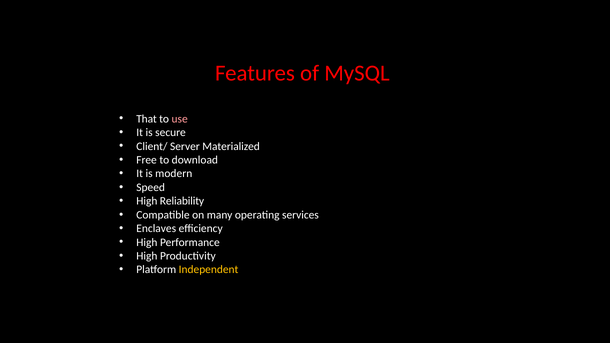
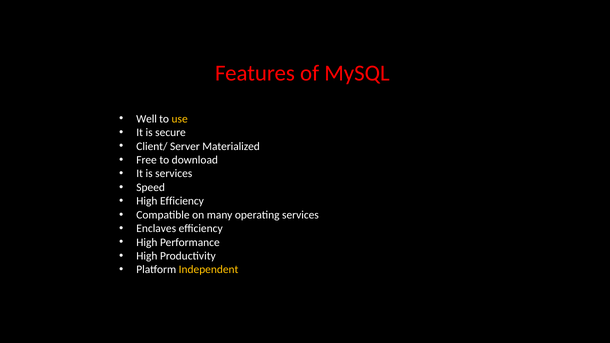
That: That -> Well
use colour: pink -> yellow
is modern: modern -> services
High Reliability: Reliability -> Efficiency
